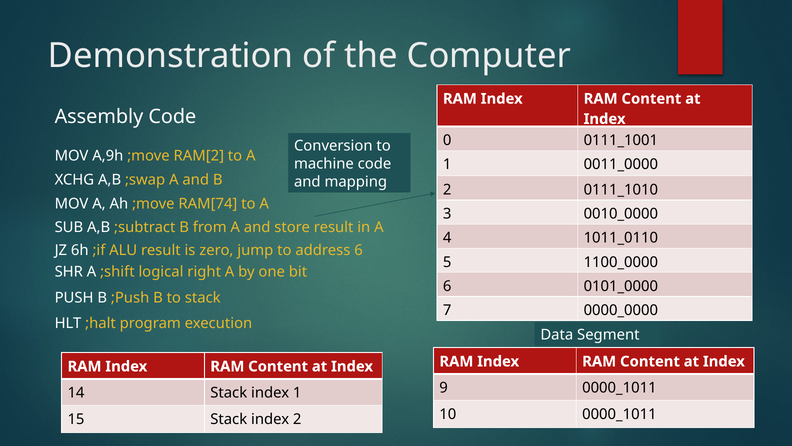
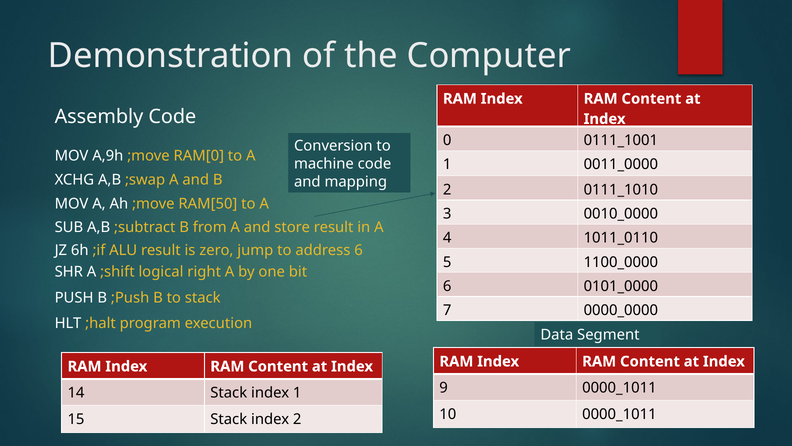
RAM[2: RAM[2 -> RAM[0
RAM[74: RAM[74 -> RAM[50
